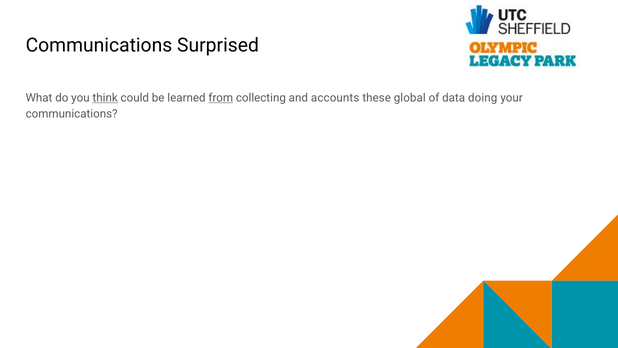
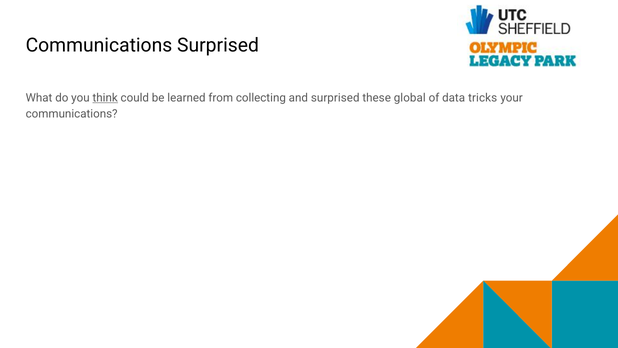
from underline: present -> none
and accounts: accounts -> surprised
doing: doing -> tricks
